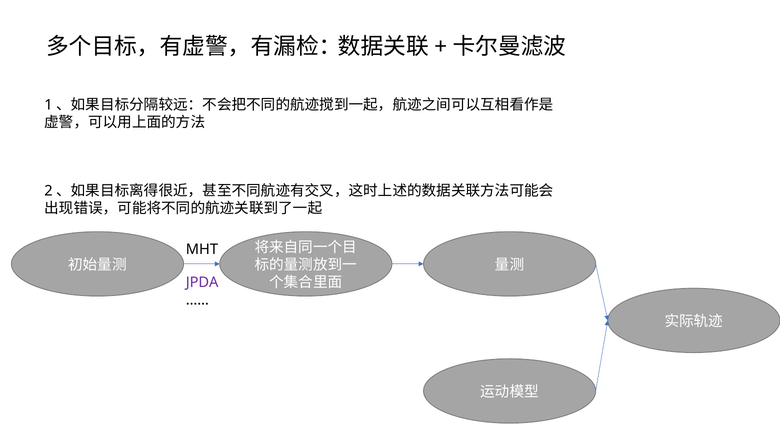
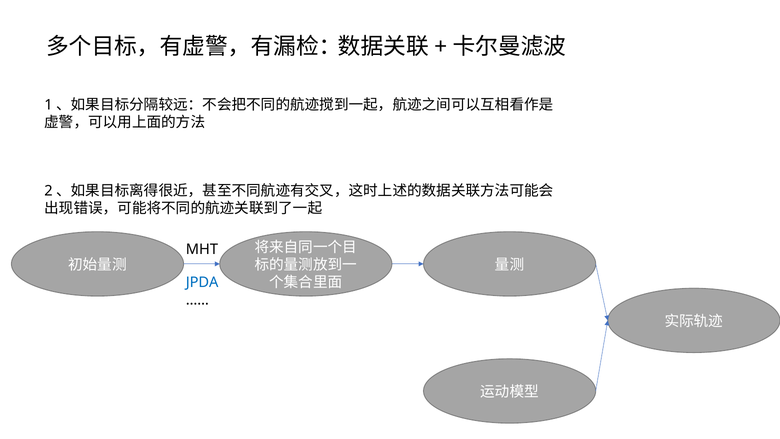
JPDA colour: purple -> blue
